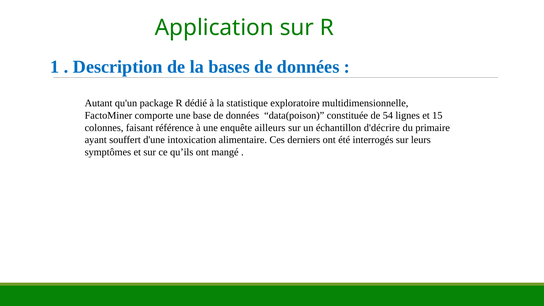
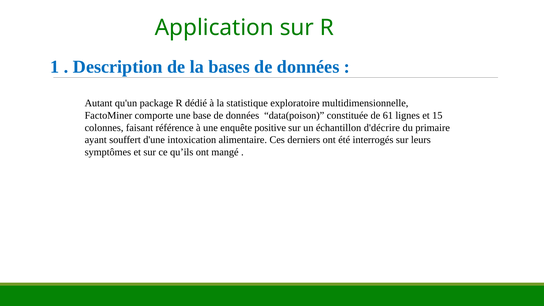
54: 54 -> 61
ailleurs: ailleurs -> positive
